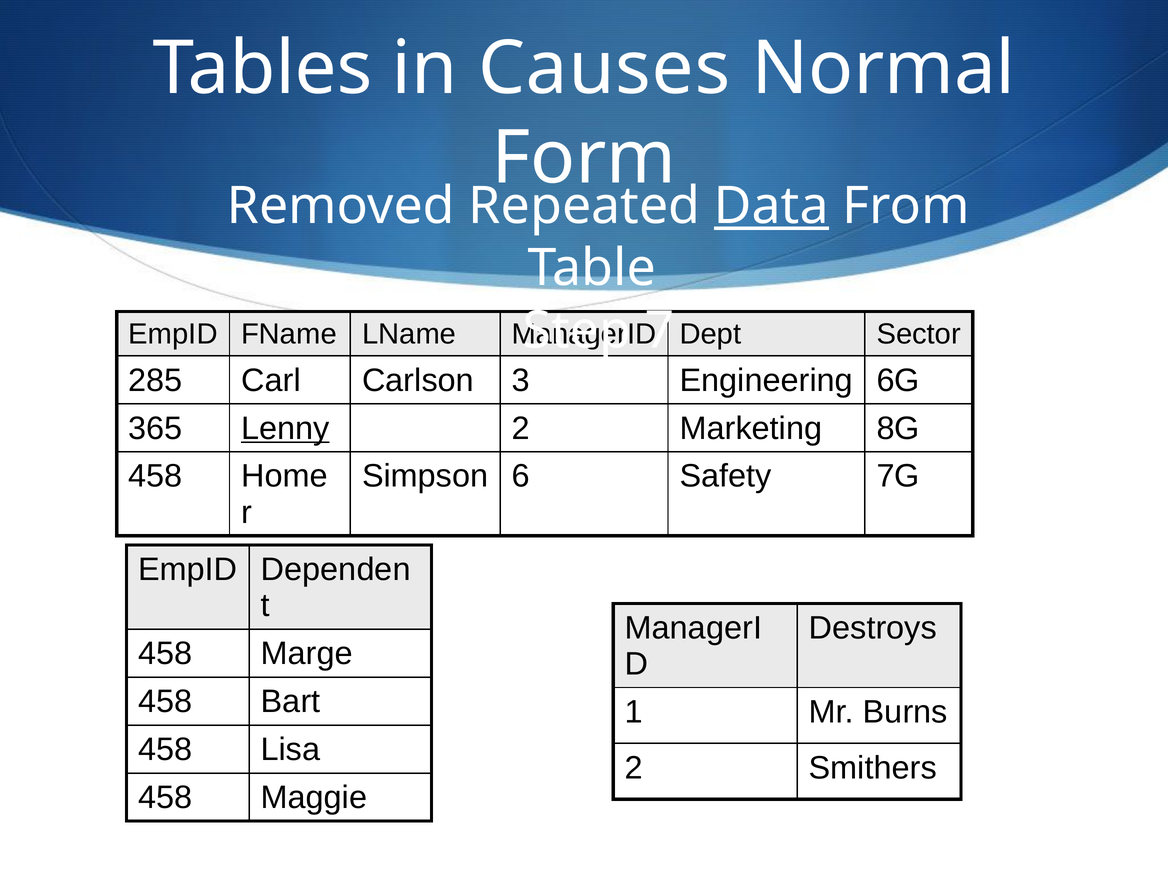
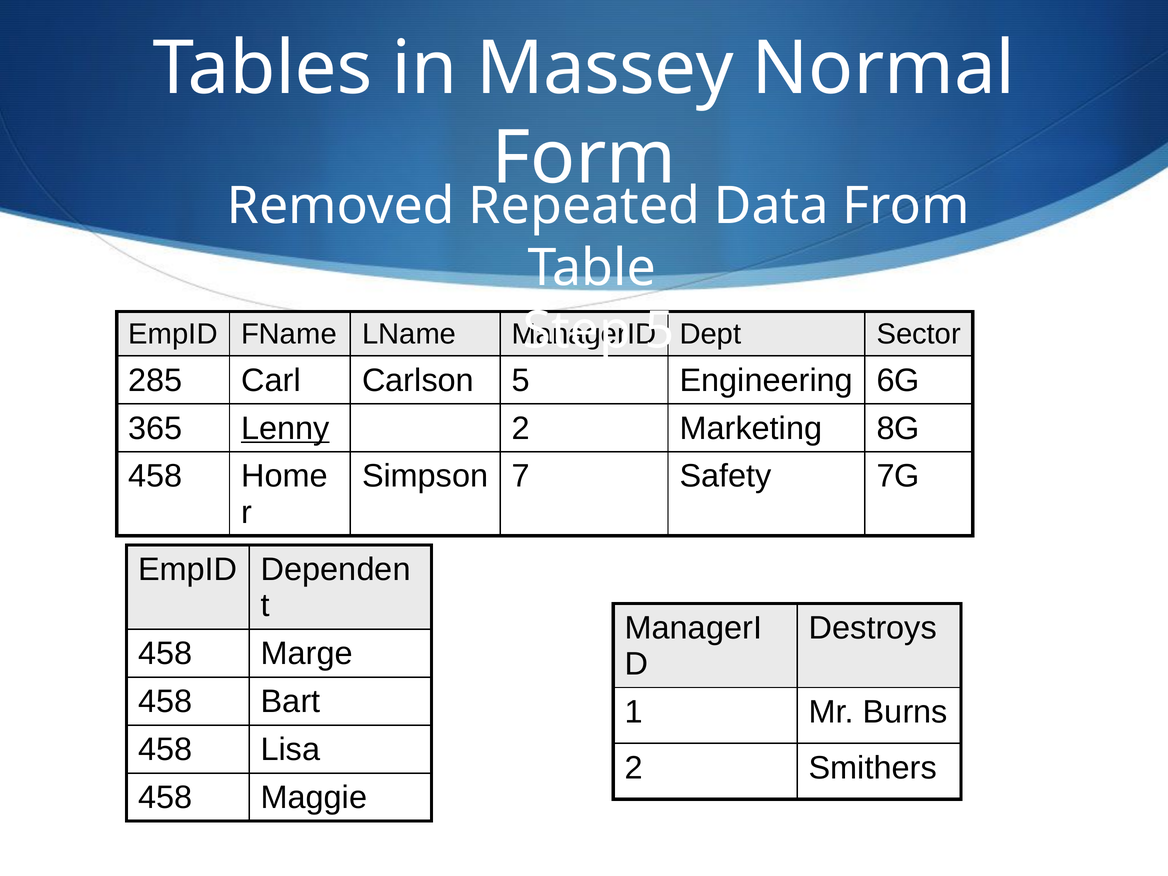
Causes: Causes -> Massey
Data underline: present -> none
7 at (660, 331): 7 -> 5
Carlson 3: 3 -> 5
6: 6 -> 7
